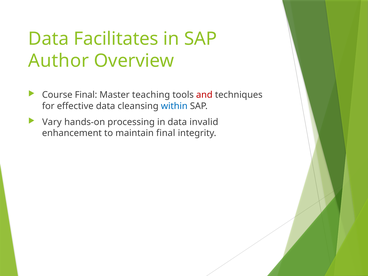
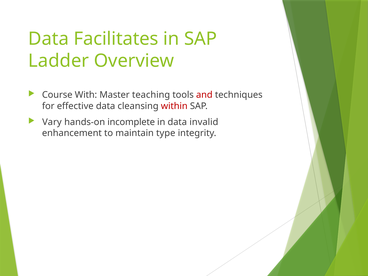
Author: Author -> Ladder
Course Final: Final -> With
within colour: blue -> red
processing: processing -> incomplete
maintain final: final -> type
